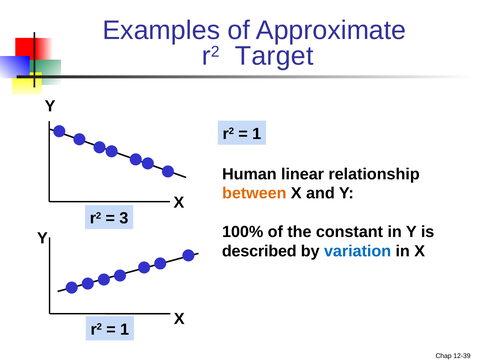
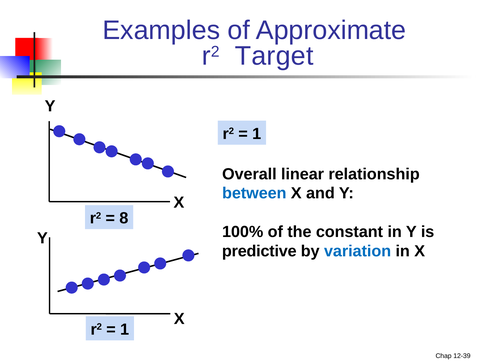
Human: Human -> Overall
between colour: orange -> blue
3: 3 -> 8
described: described -> predictive
